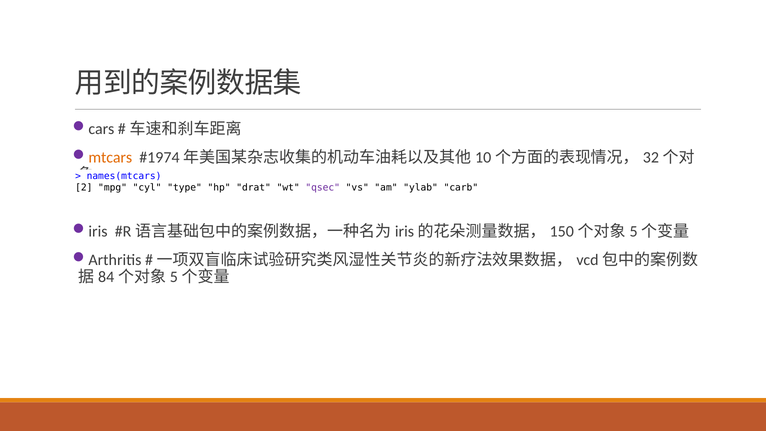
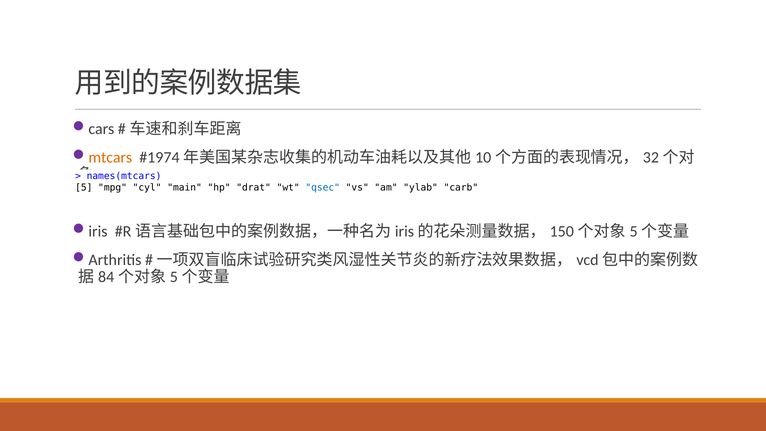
2: 2 -> 5
type: type -> main
qsec colour: purple -> blue
